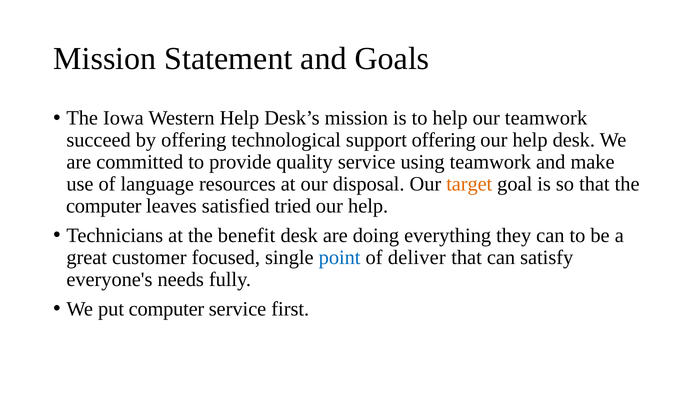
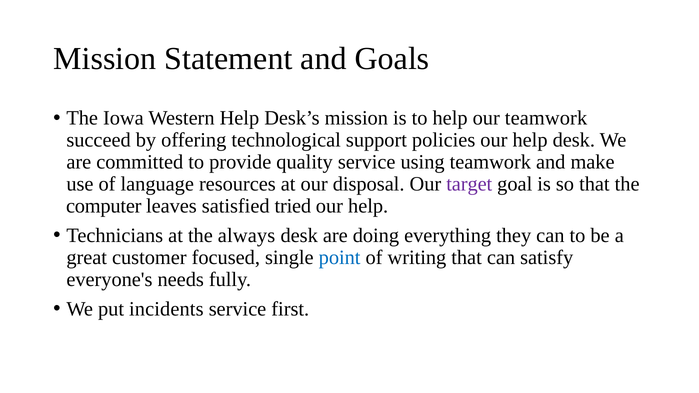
support offering: offering -> policies
target colour: orange -> purple
benefit: benefit -> always
deliver: deliver -> writing
put computer: computer -> incidents
